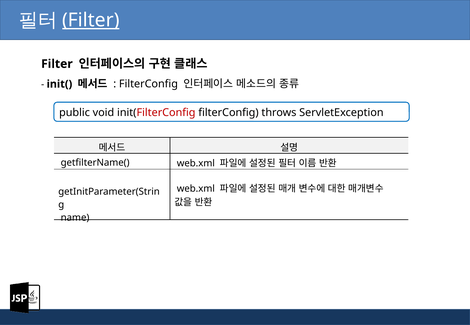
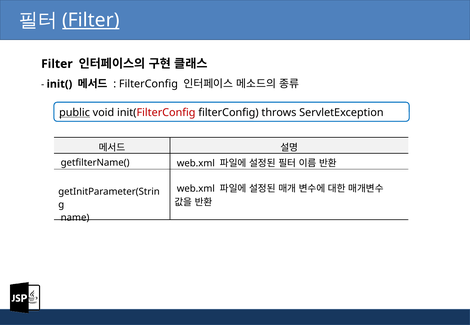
public underline: none -> present
